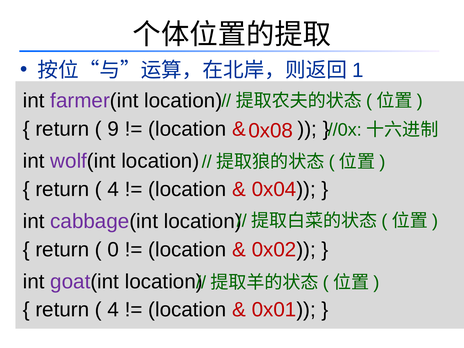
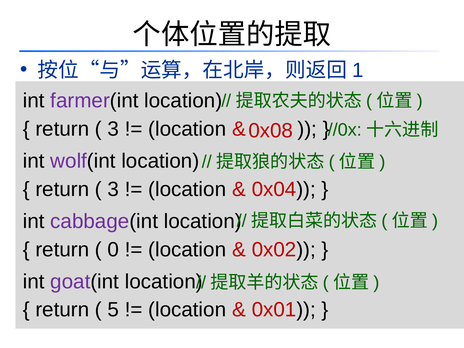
9 at (113, 129): 9 -> 3
4 at (113, 189): 4 -> 3
4 at (113, 310): 4 -> 5
